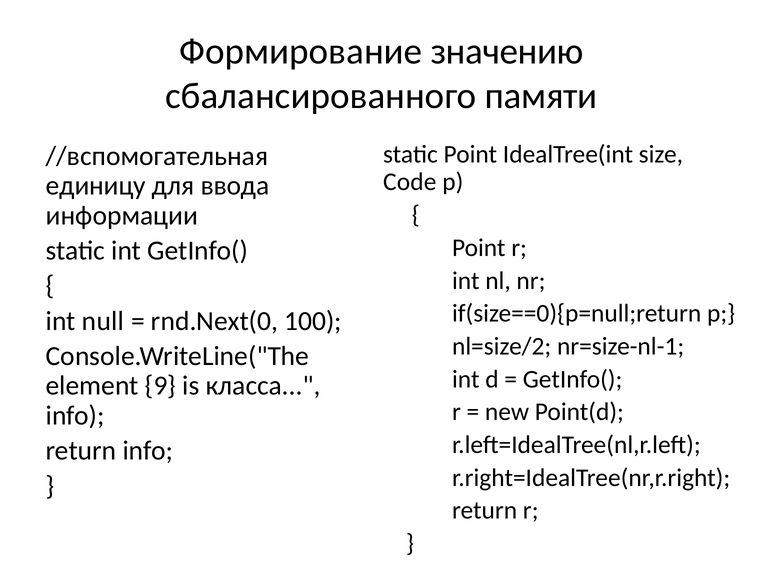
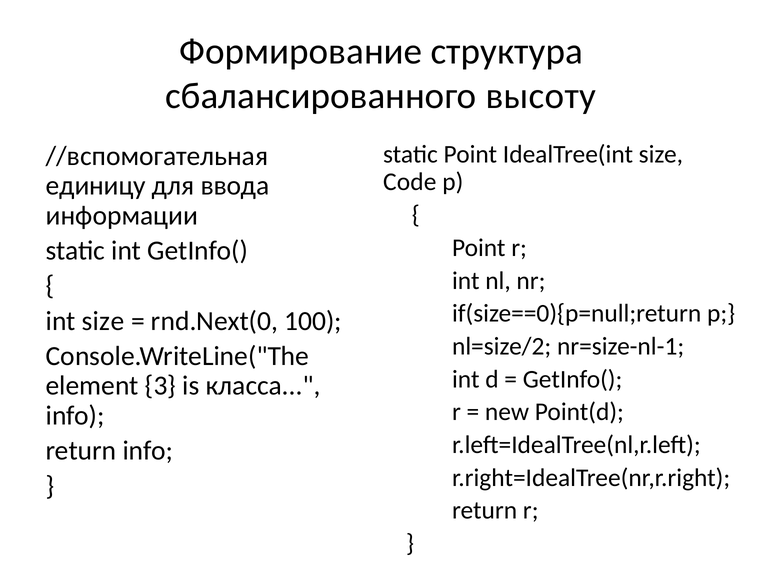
значению: значению -> структура
памяти: памяти -> высоту
int null: null -> size
9: 9 -> 3
